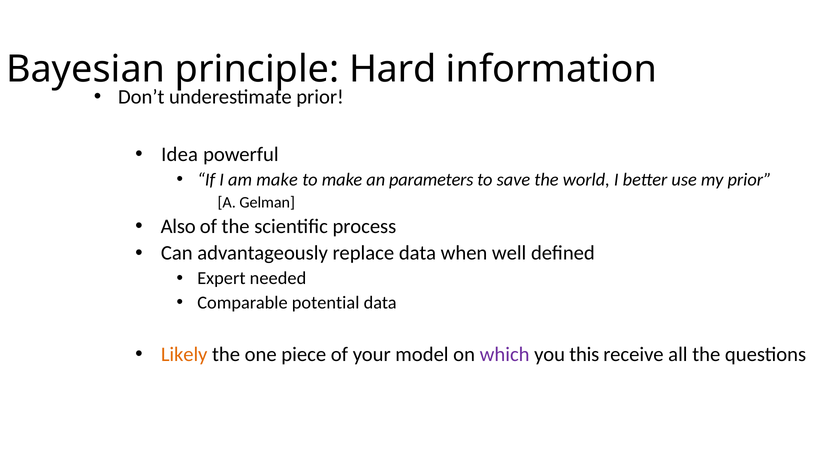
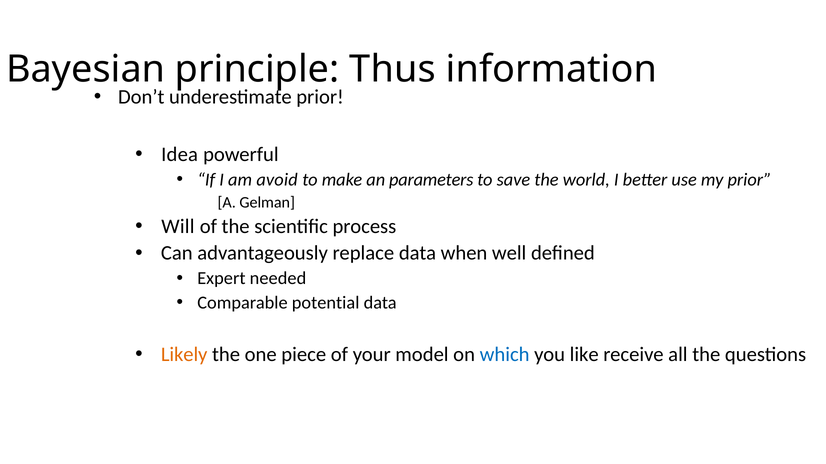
Hard: Hard -> Thus
am make: make -> avoid
Also: Also -> Will
which colour: purple -> blue
this: this -> like
